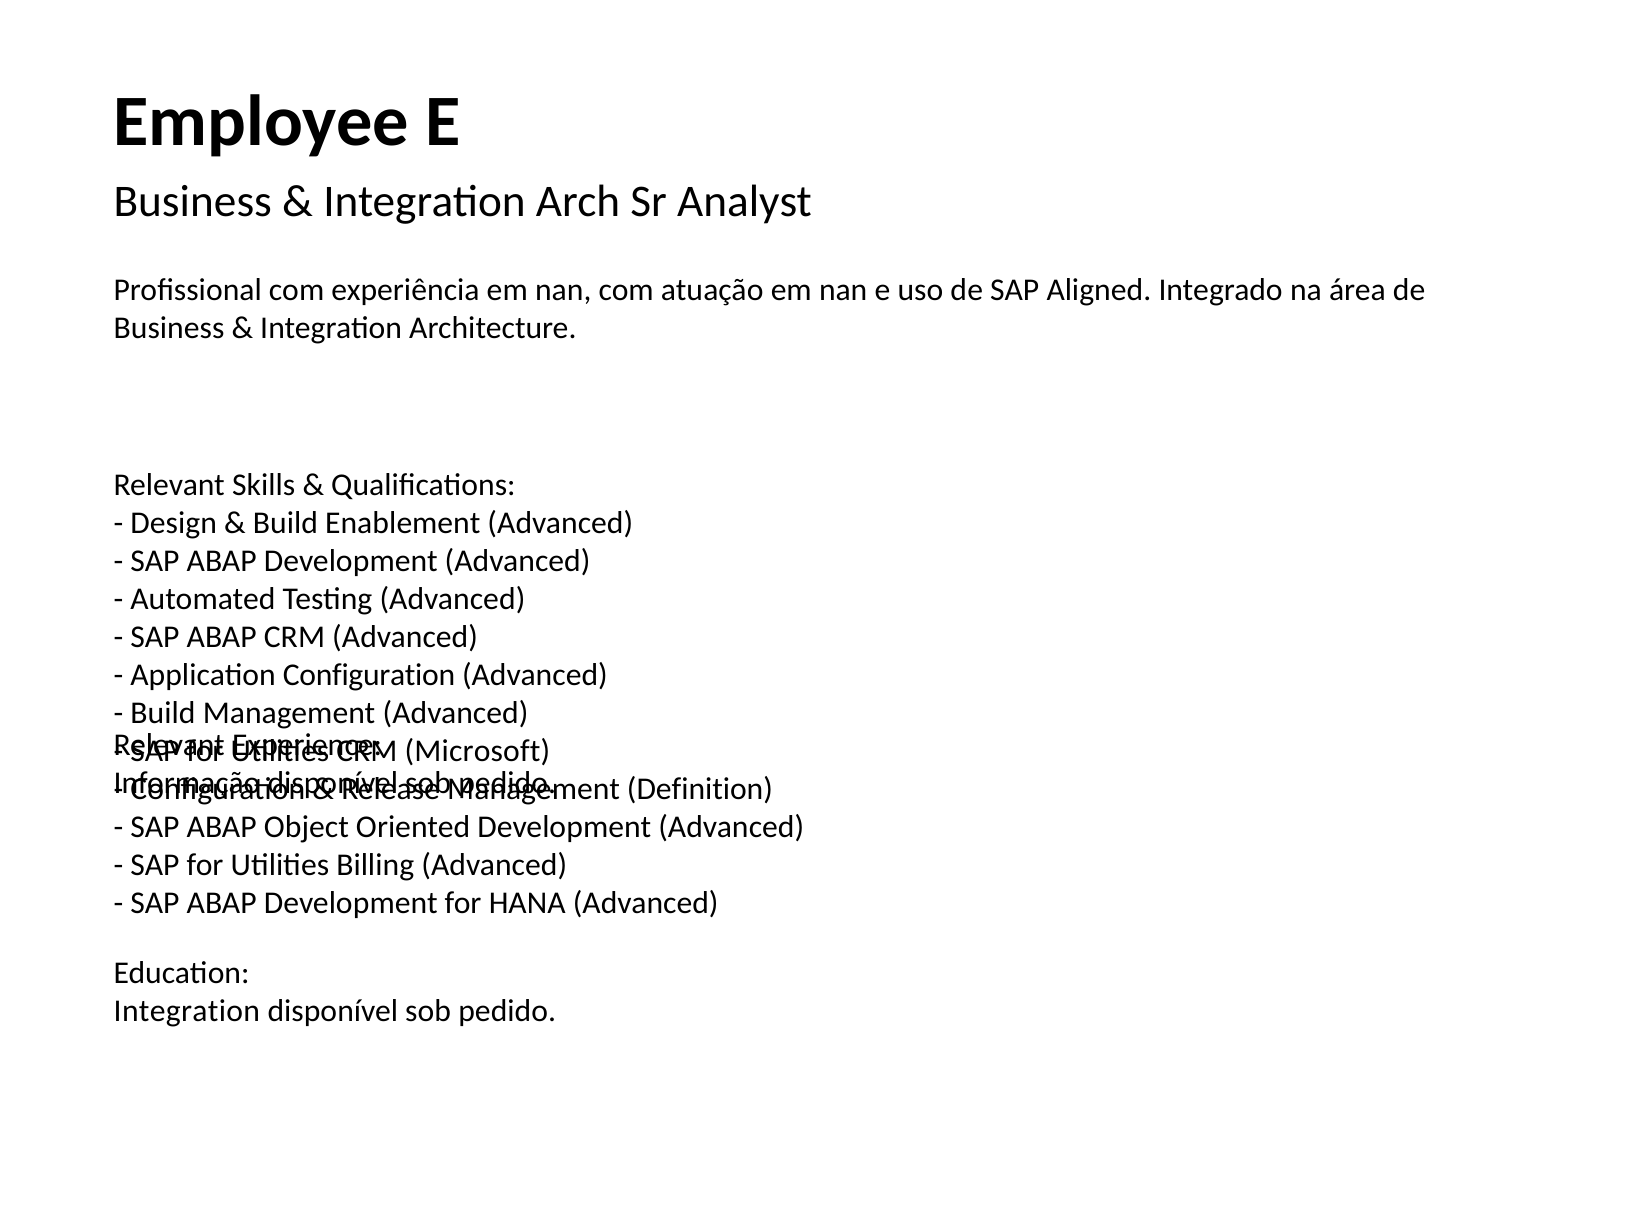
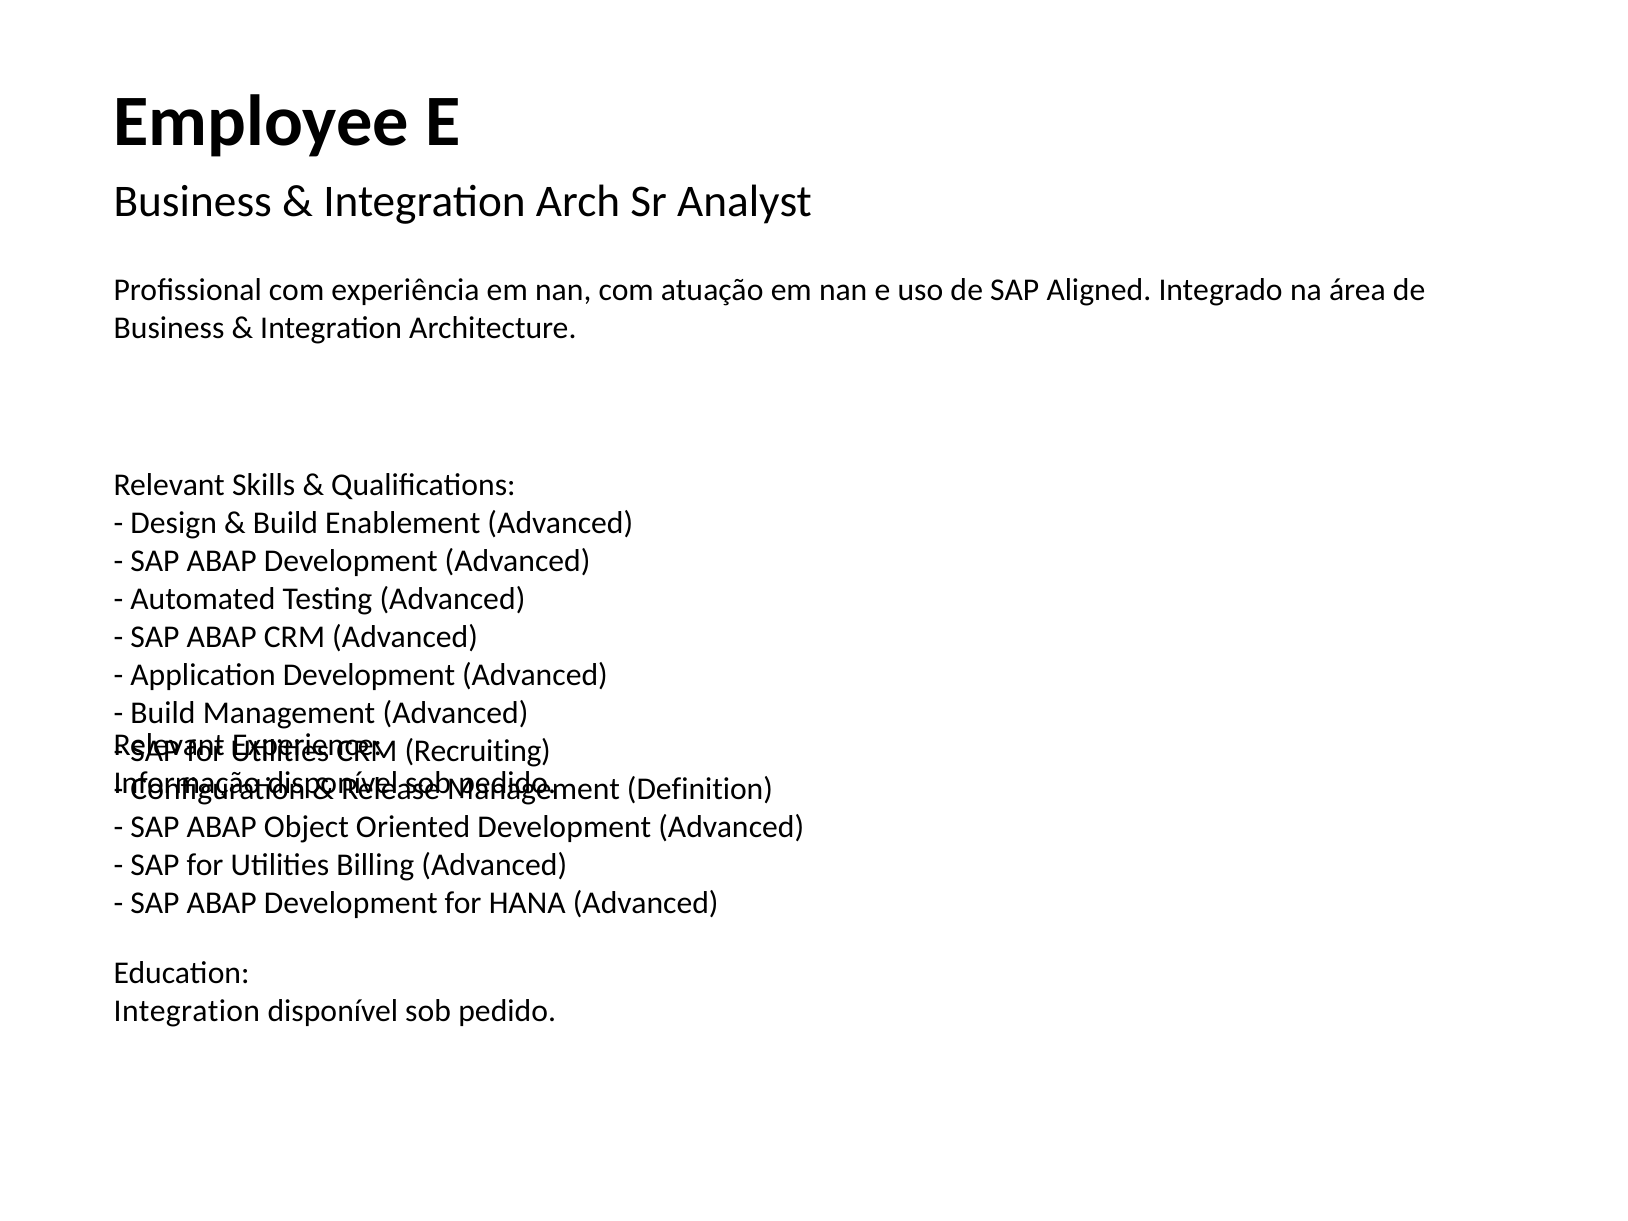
Application Configuration: Configuration -> Development
Microsoft: Microsoft -> Recruiting
